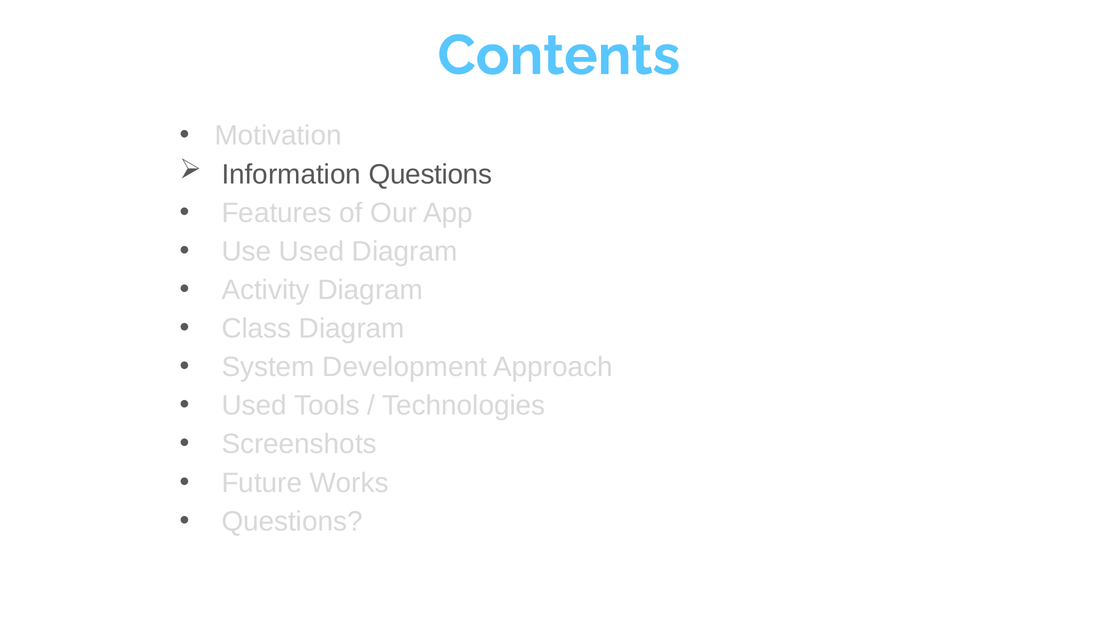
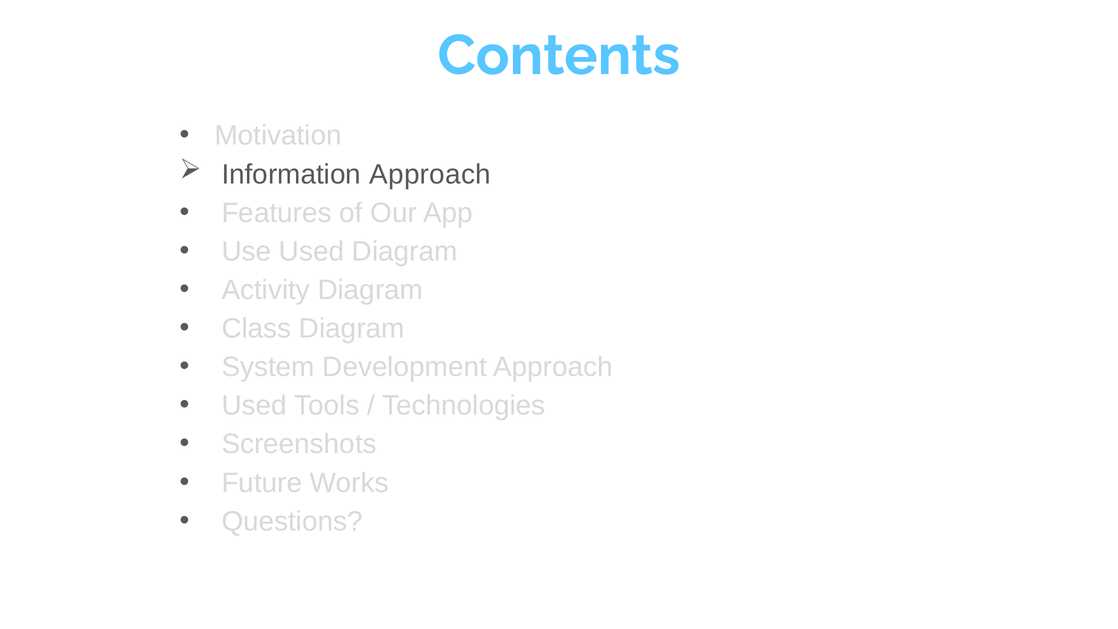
Information Questions: Questions -> Approach
